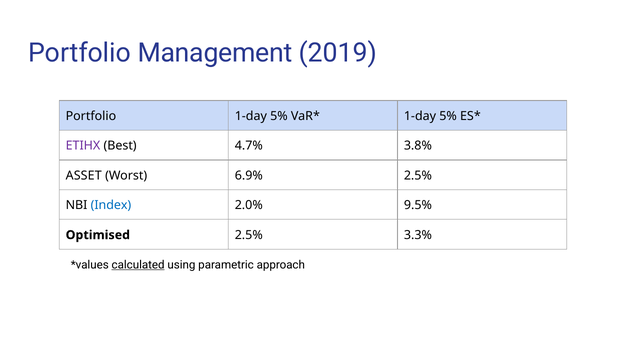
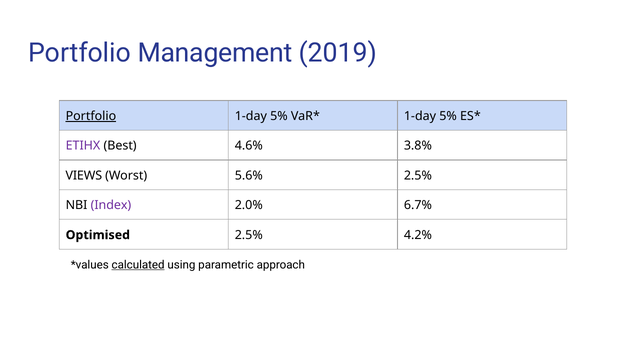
Portfolio at (91, 116) underline: none -> present
4.7%: 4.7% -> 4.6%
ASSET: ASSET -> VIEWS
6.9%: 6.9% -> 5.6%
Index colour: blue -> purple
9.5%: 9.5% -> 6.7%
3.3%: 3.3% -> 4.2%
